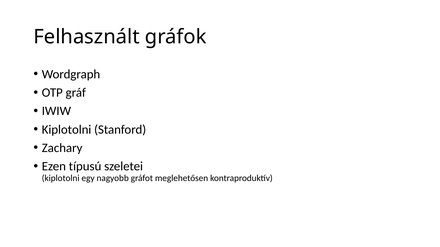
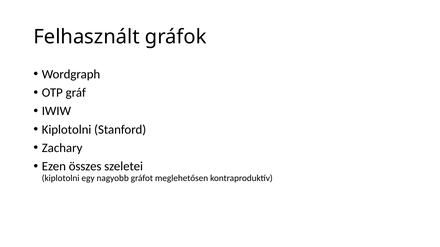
típusú: típusú -> összes
